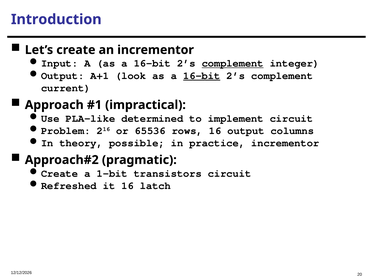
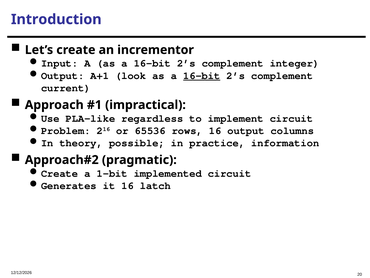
complement at (233, 63) underline: present -> none
determined: determined -> regardless
practice incrementor: incrementor -> information
transistors: transistors -> implemented
Refreshed: Refreshed -> Generates
